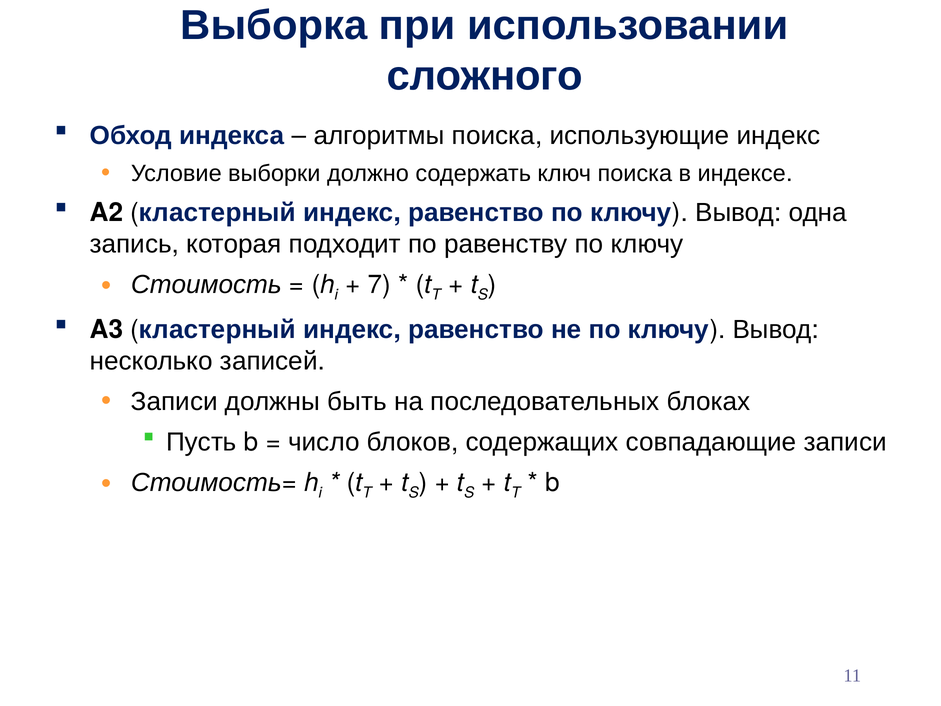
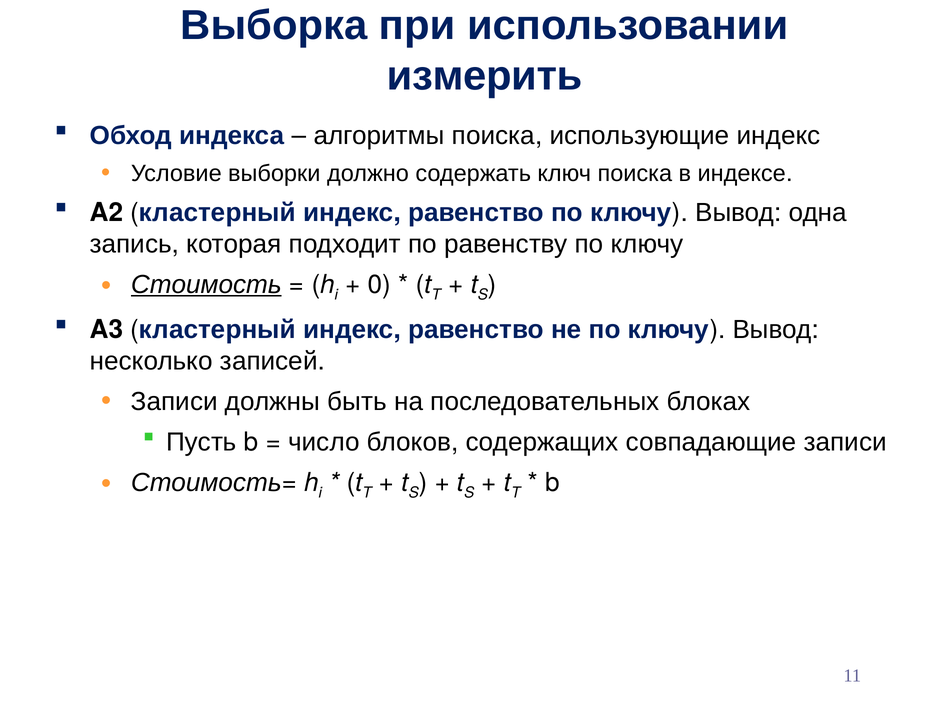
сложного: сложного -> измерить
Стоимость underline: none -> present
7: 7 -> 0
